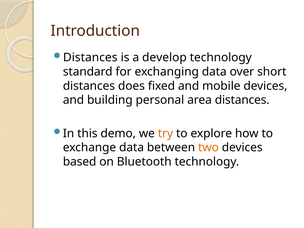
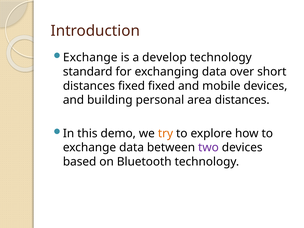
Distances at (90, 58): Distances -> Exchange
distances does: does -> fixed
two colour: orange -> purple
